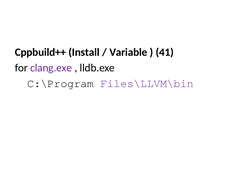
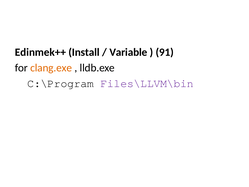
Cppbuild++: Cppbuild++ -> Edinmek++
41: 41 -> 91
clang.exe colour: purple -> orange
